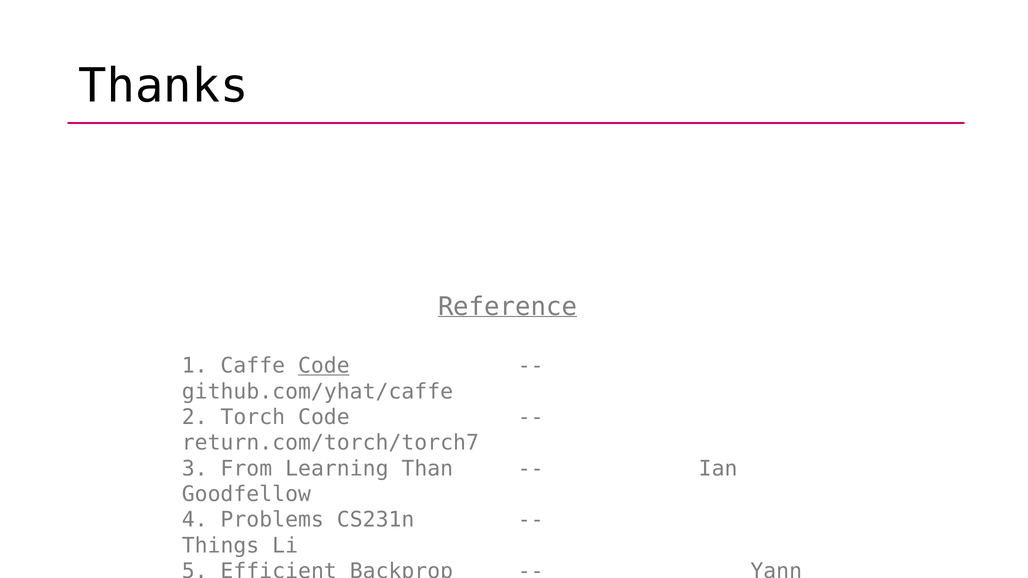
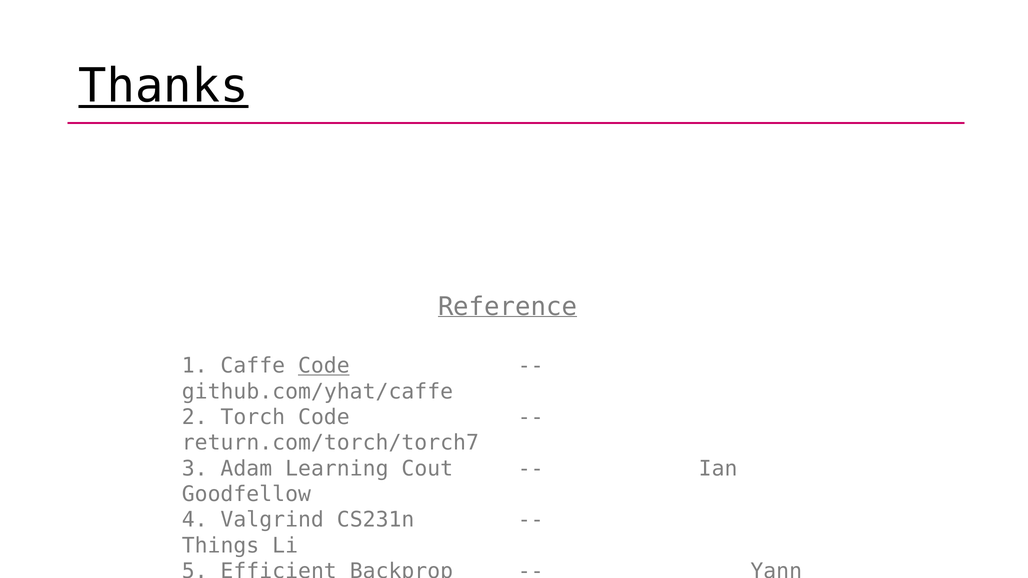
Thanks underline: none -> present
From: From -> Adam
Than: Than -> Cout
Problems: Problems -> Valgrind
